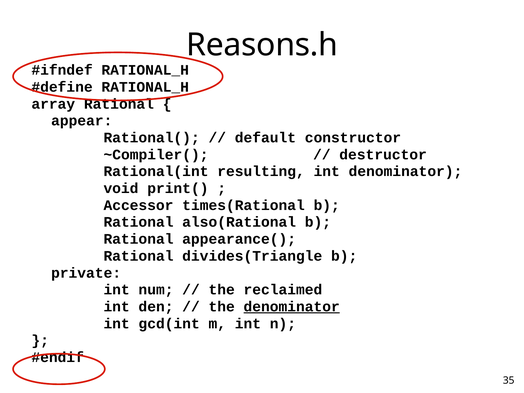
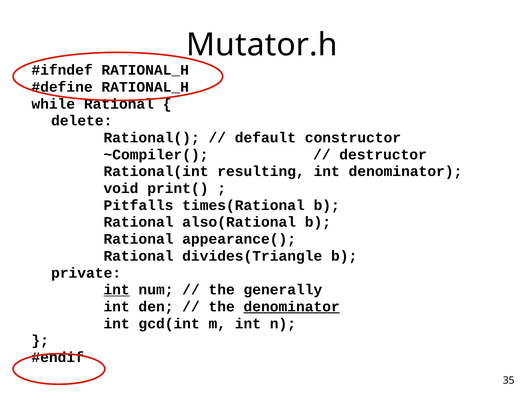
Reasons.h: Reasons.h -> Mutator.h
array: array -> while
appear: appear -> delete
Accessor: Accessor -> Pitfalls
int at (117, 290) underline: none -> present
reclaimed: reclaimed -> generally
